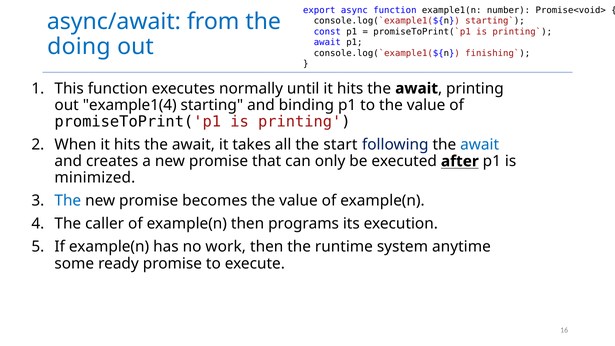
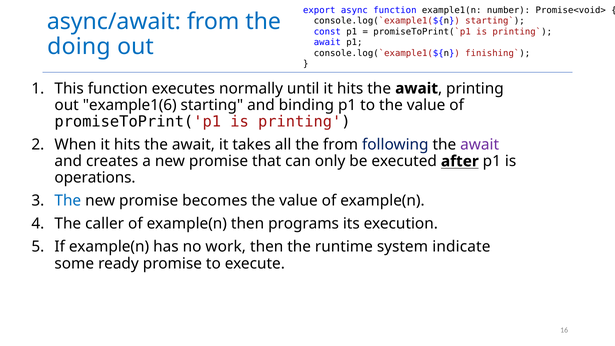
example1(4: example1(4 -> example1(6
the start: start -> from
await at (480, 145) colour: blue -> purple
minimized: minimized -> operations
anytime: anytime -> indicate
